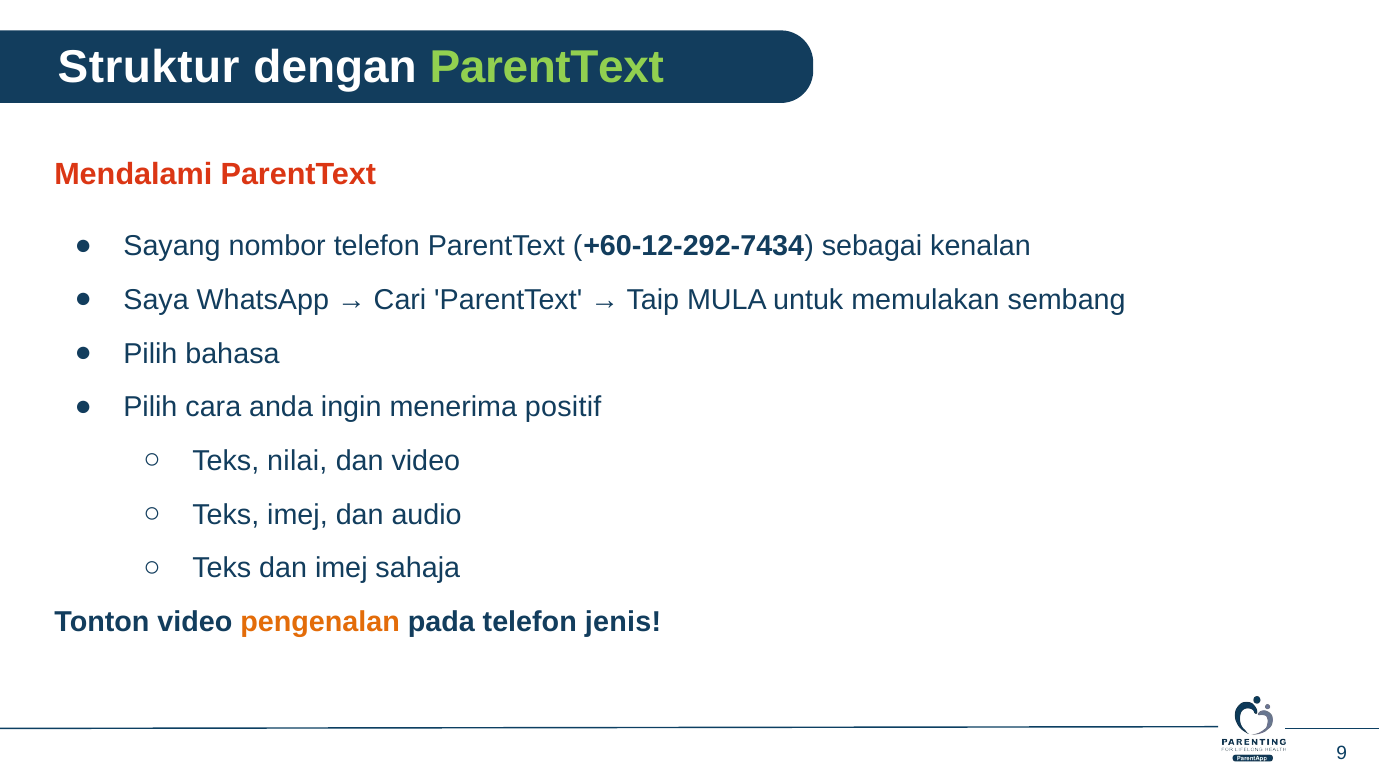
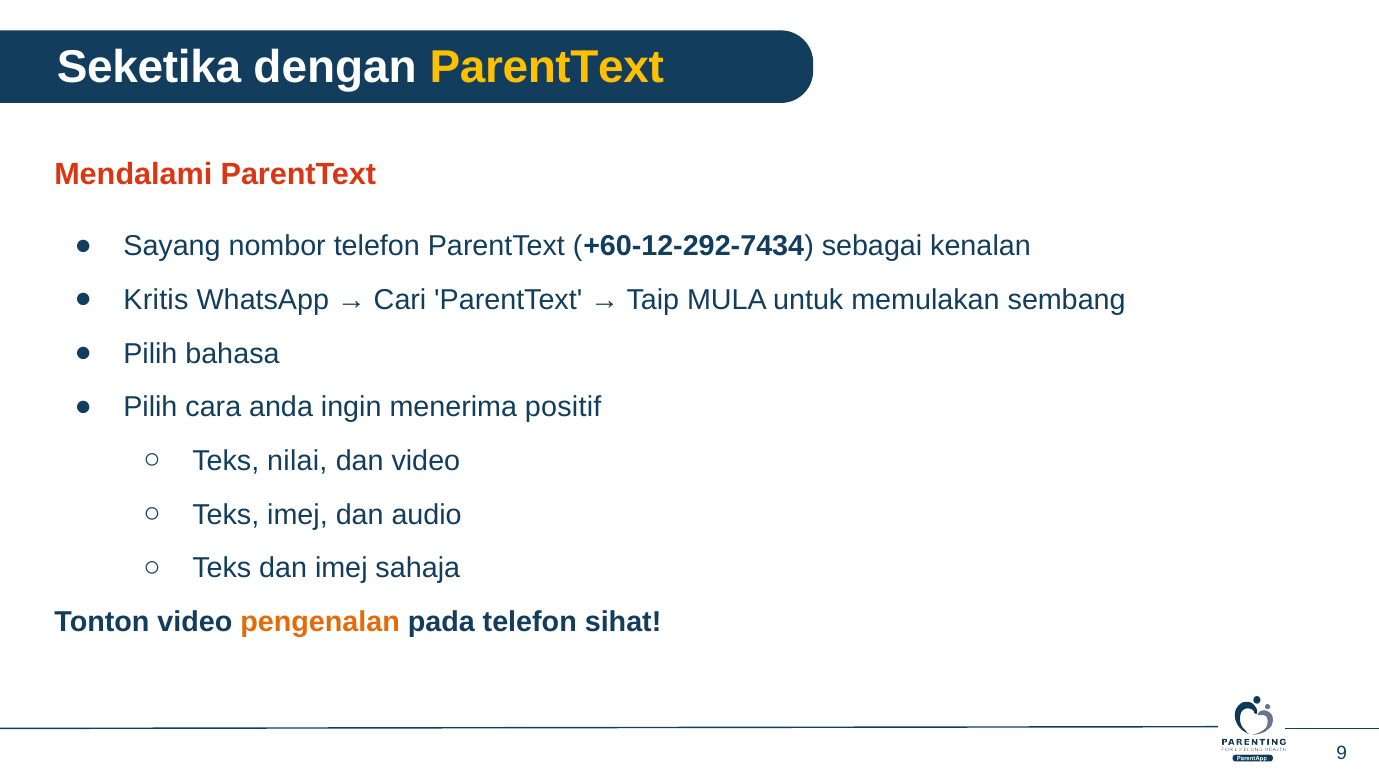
Struktur: Struktur -> Seketika
ParentText at (547, 67) colour: light green -> yellow
Saya: Saya -> Kritis
jenis: jenis -> sihat
